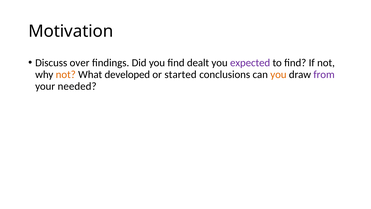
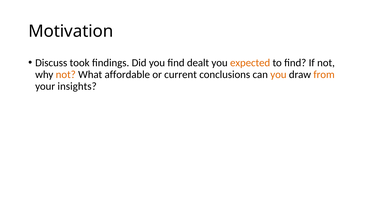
over: over -> took
expected colour: purple -> orange
developed: developed -> affordable
started: started -> current
from colour: purple -> orange
needed: needed -> insights
